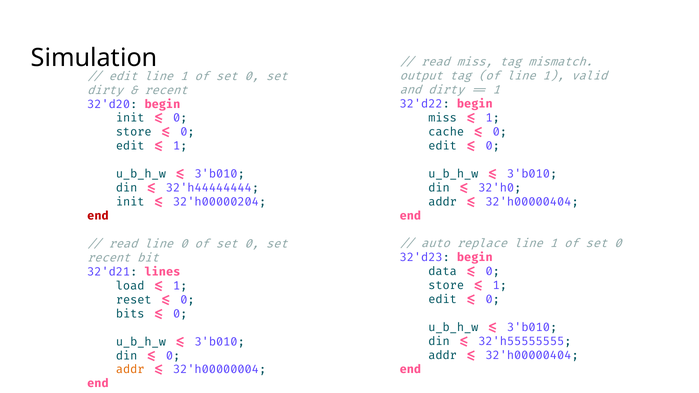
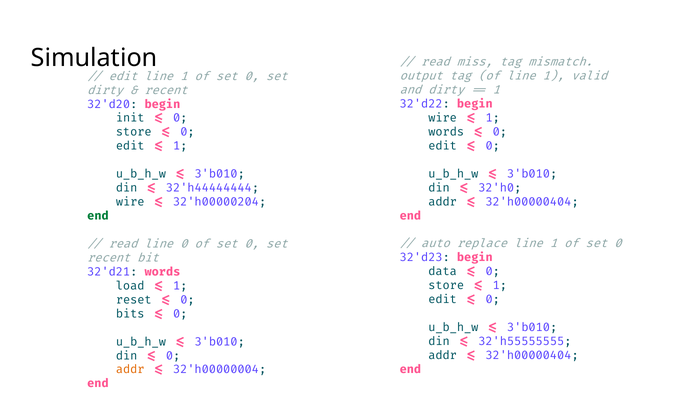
miss at (443, 118): miss -> wire
cache at (446, 132): cache -> words
init at (130, 202): init -> wire
end at (98, 216) colour: red -> green
32'd21 lines: lines -> words
